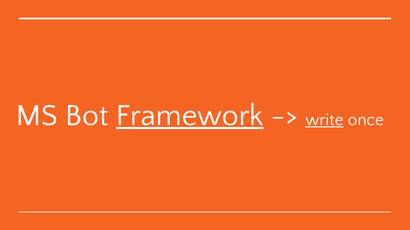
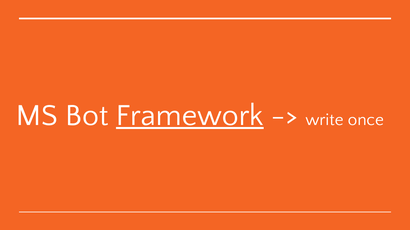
write underline: present -> none
